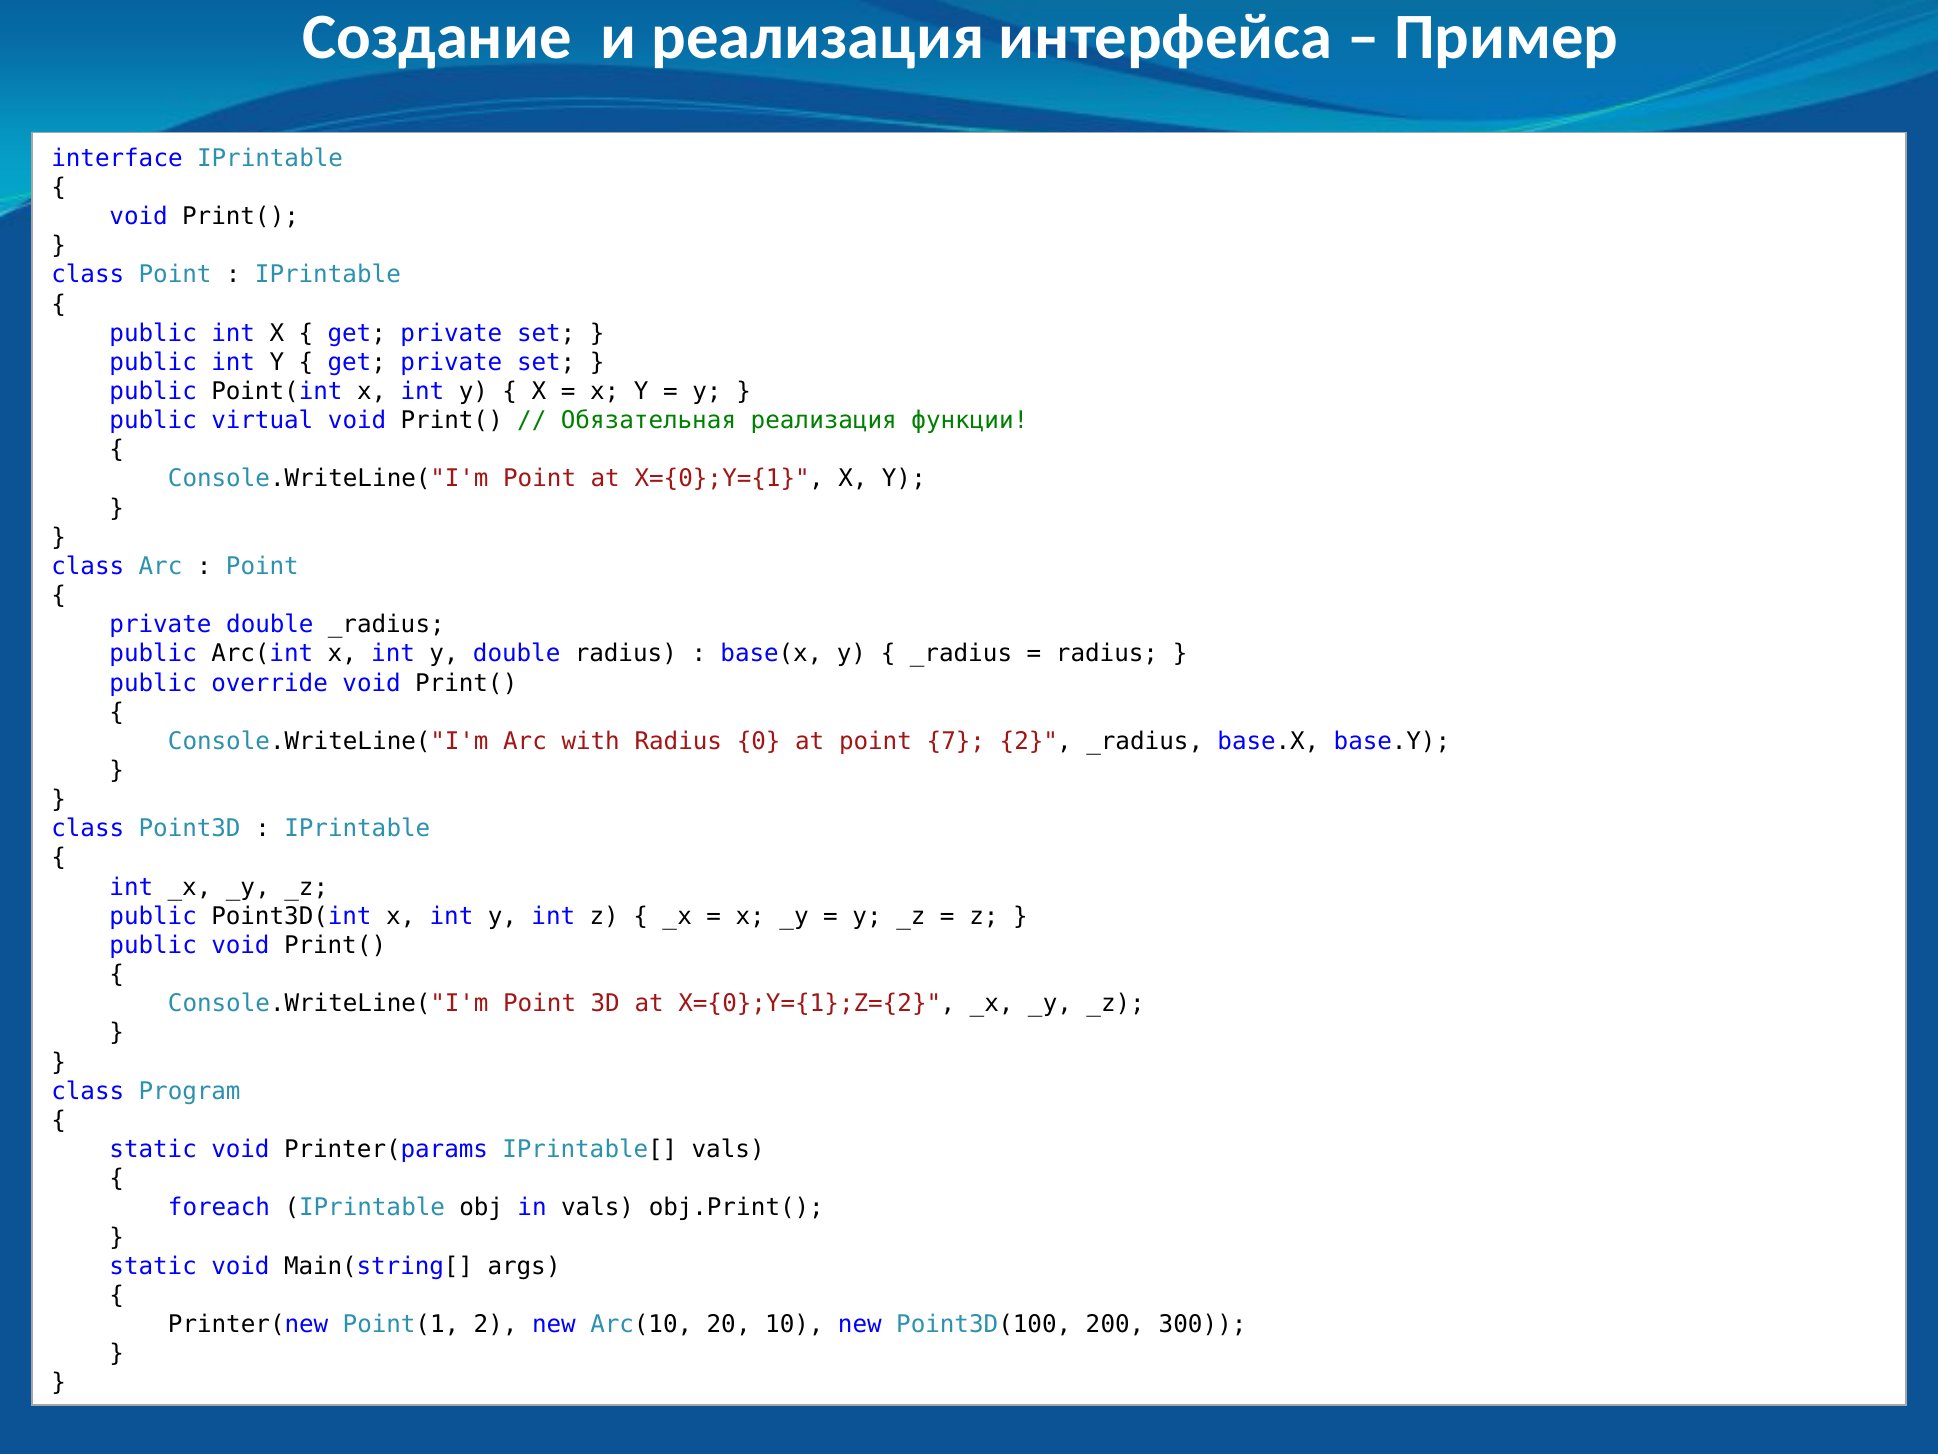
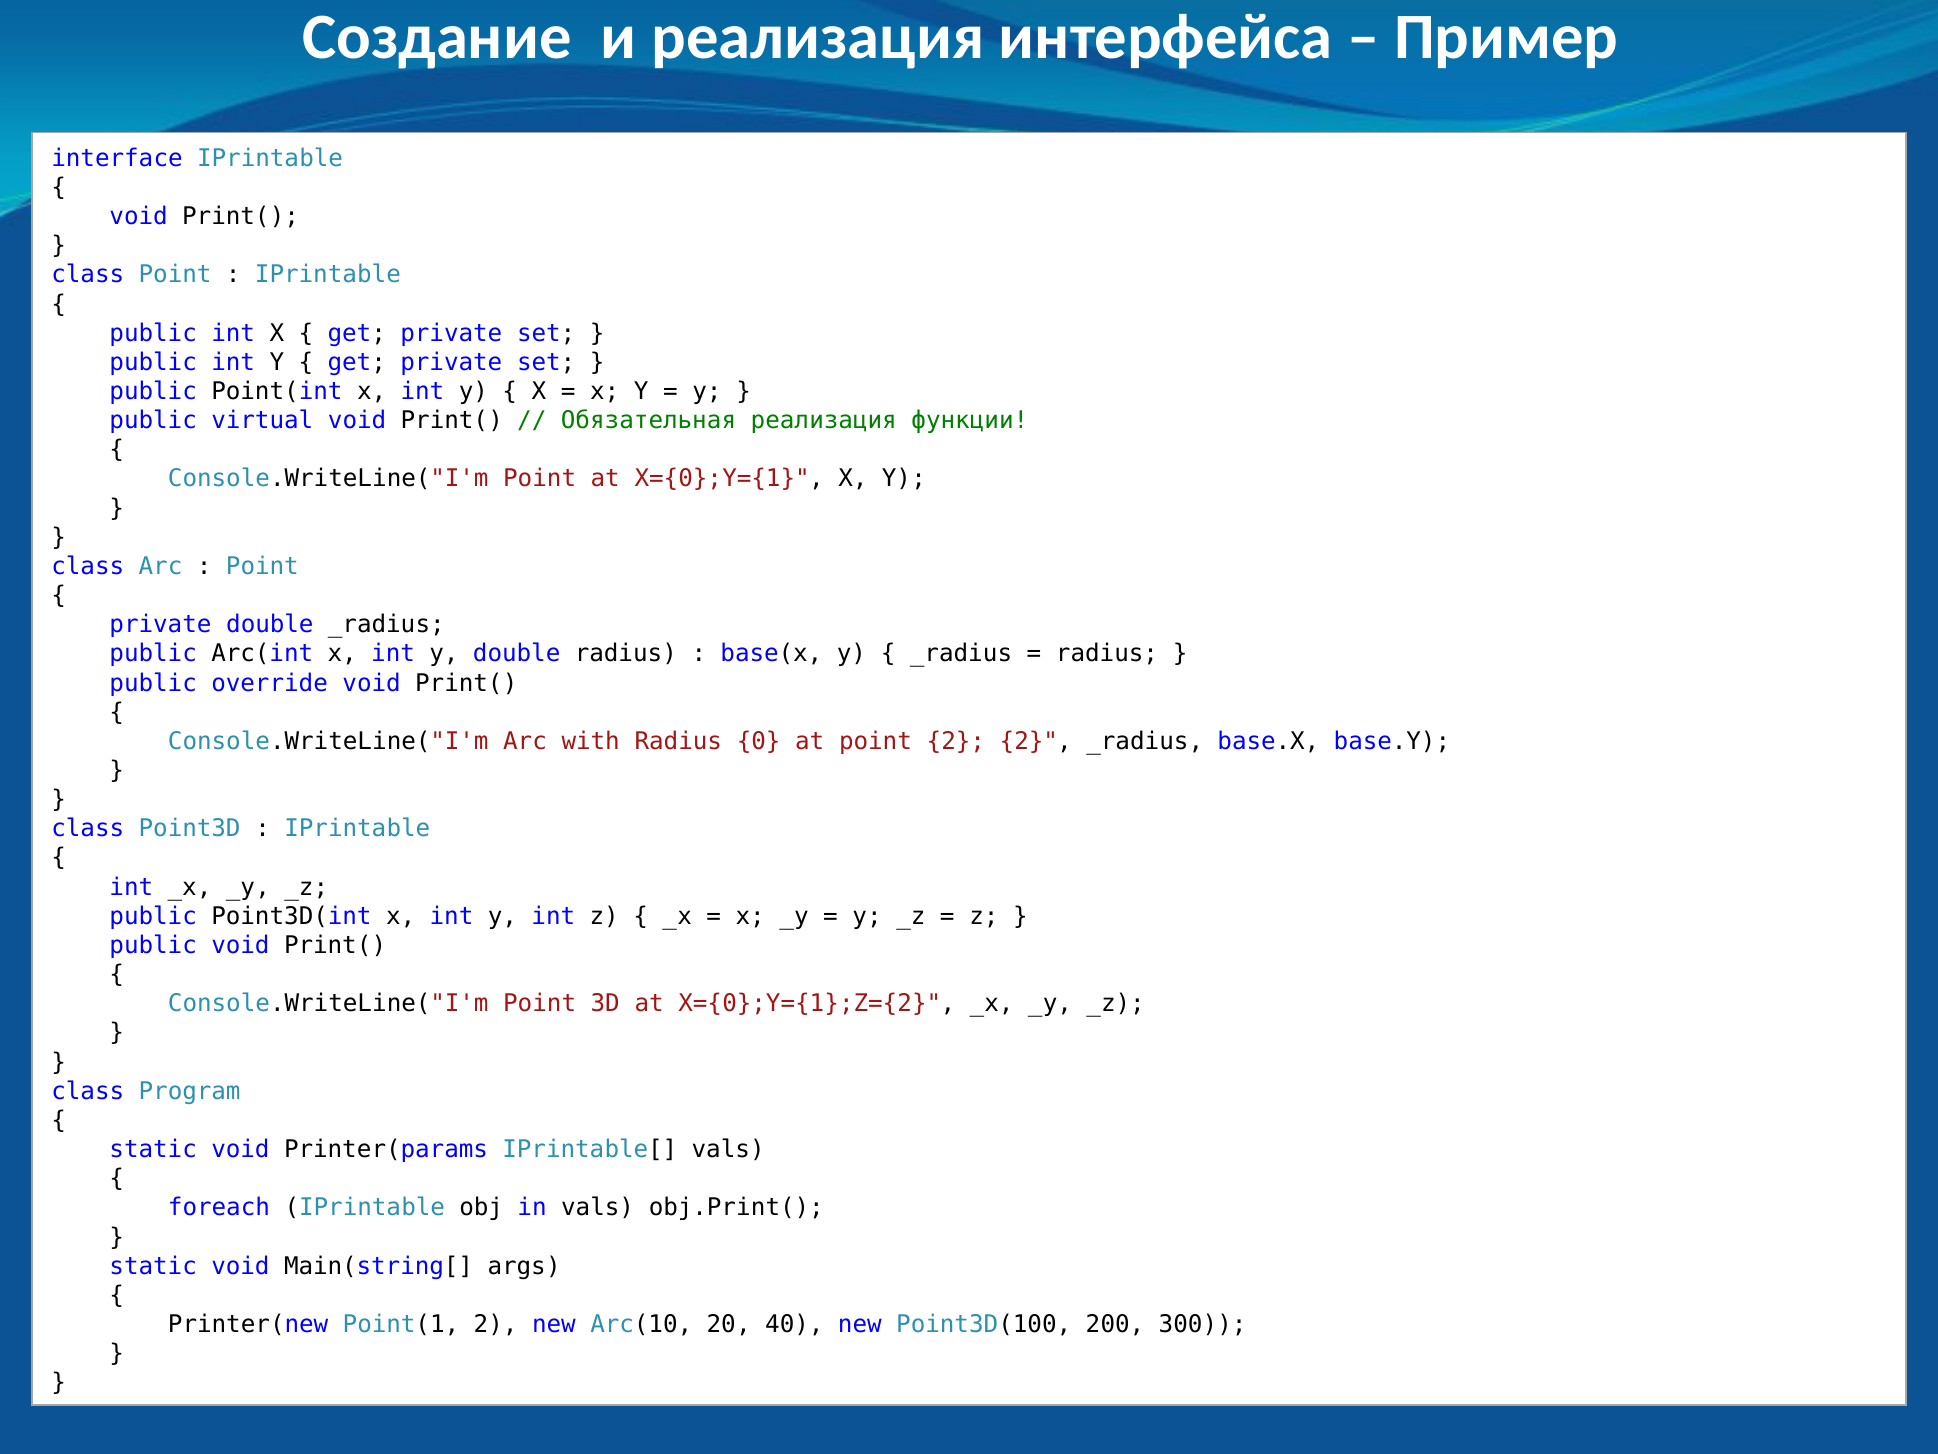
point 7: 7 -> 2
10: 10 -> 40
